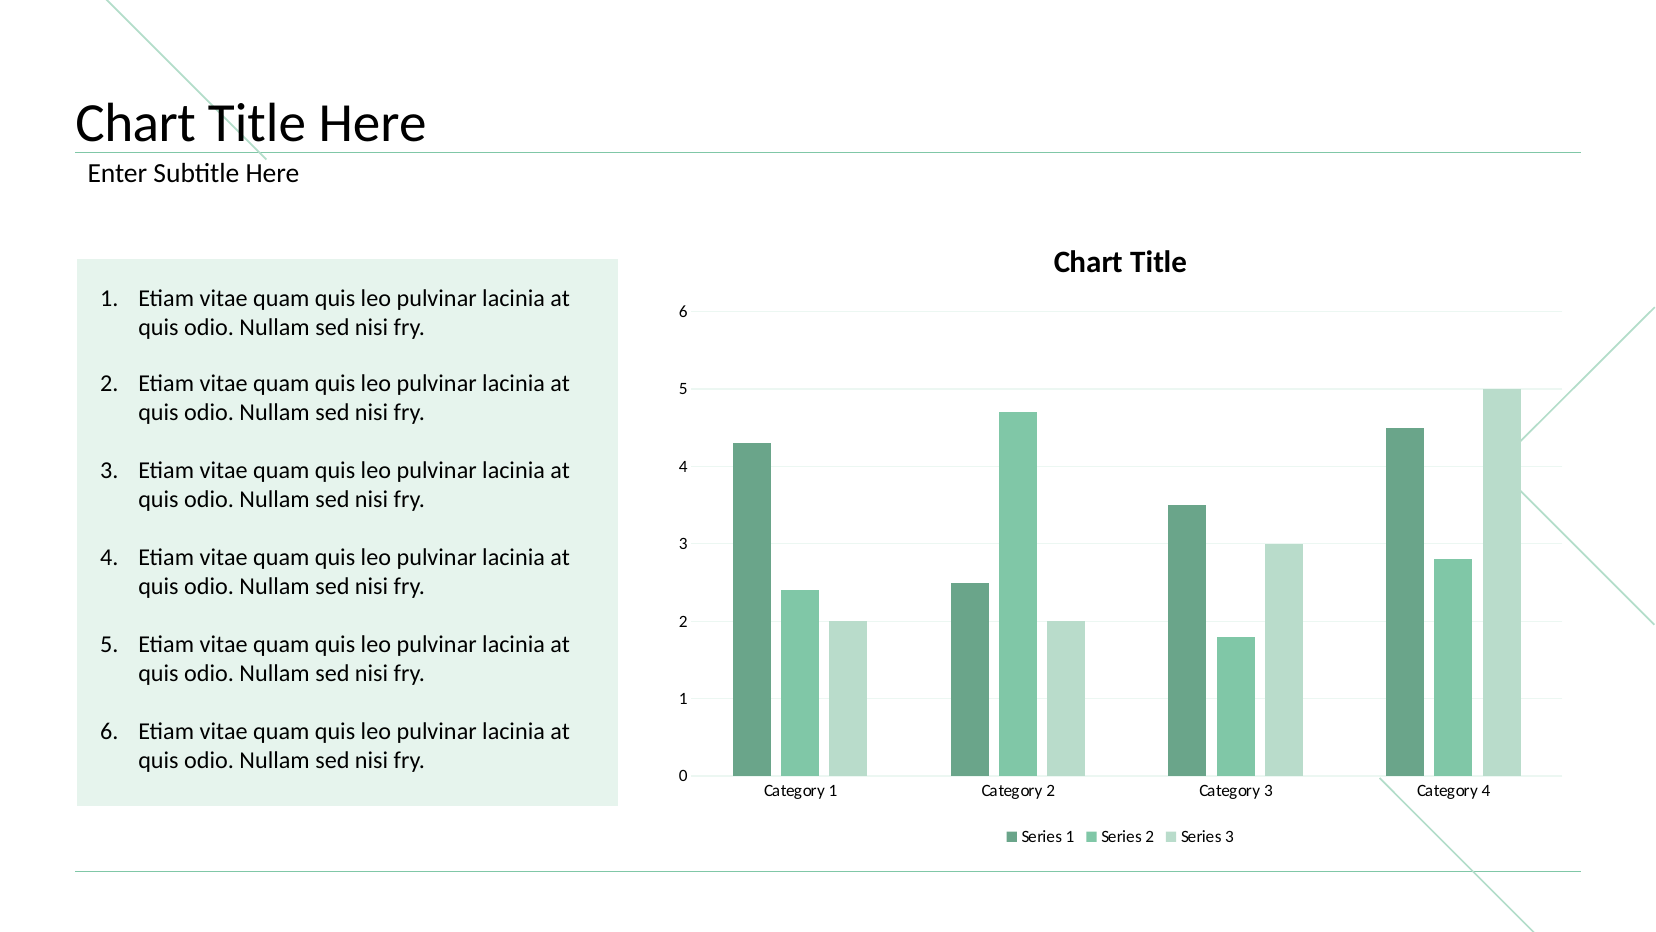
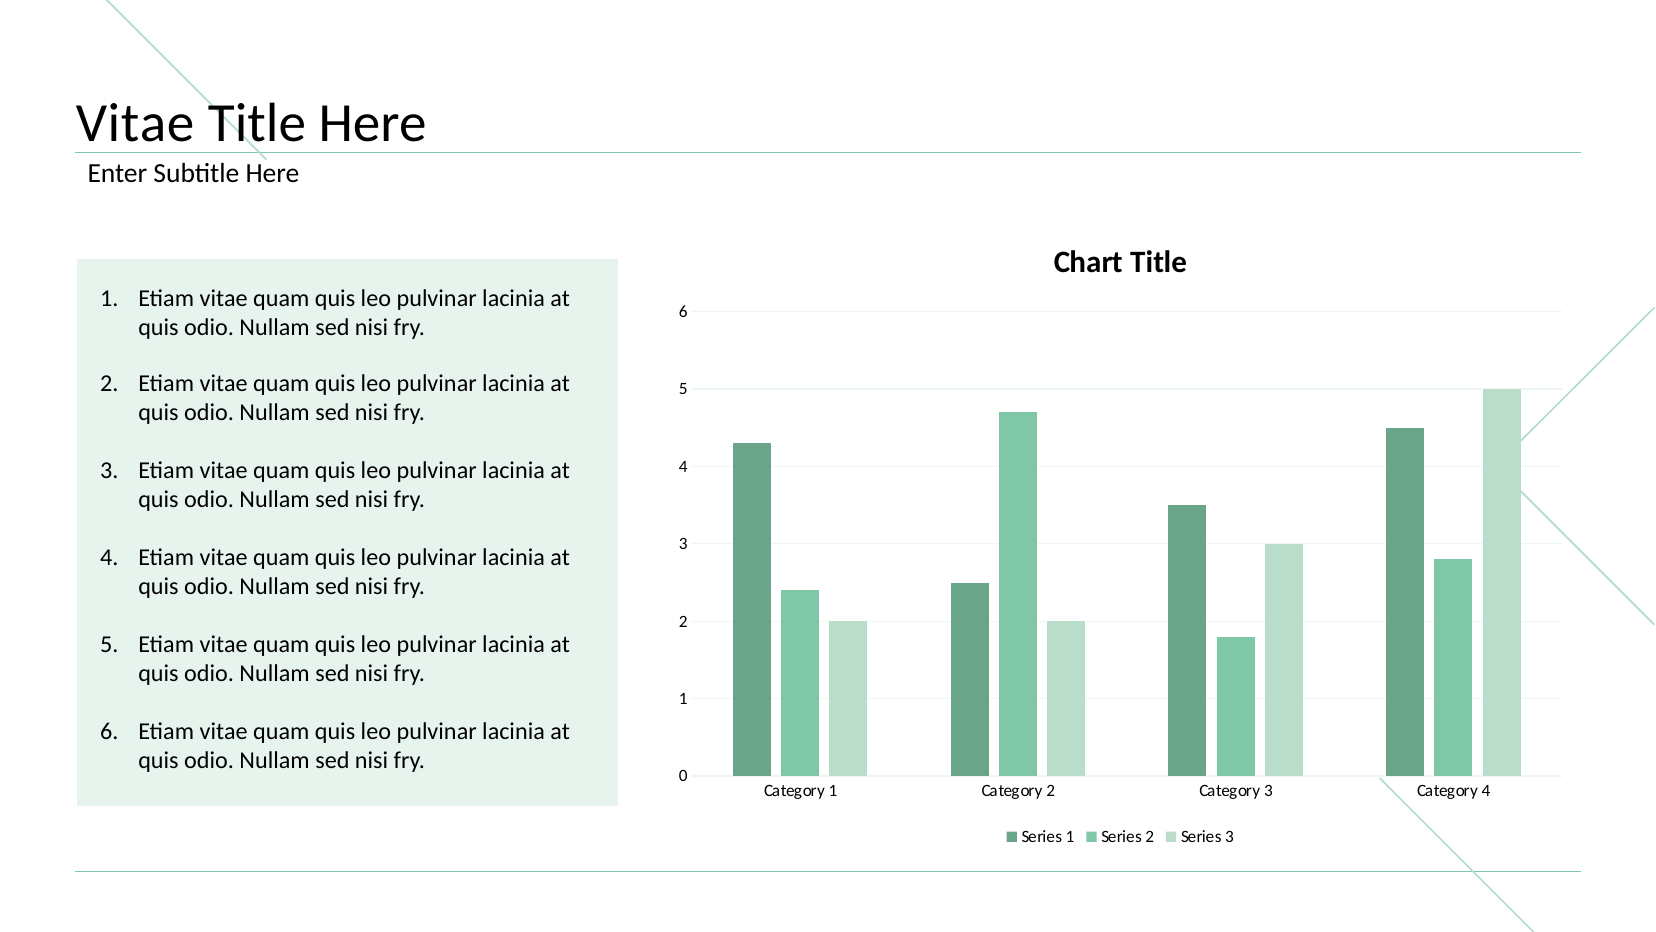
Chart at (136, 124): Chart -> Vitae
